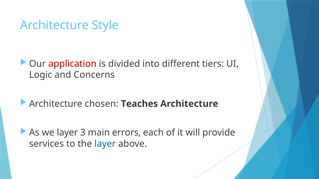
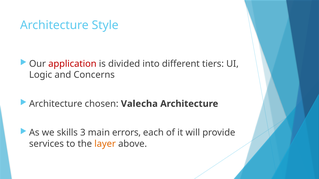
Teaches: Teaches -> Valecha
we layer: layer -> skills
layer at (105, 144) colour: blue -> orange
